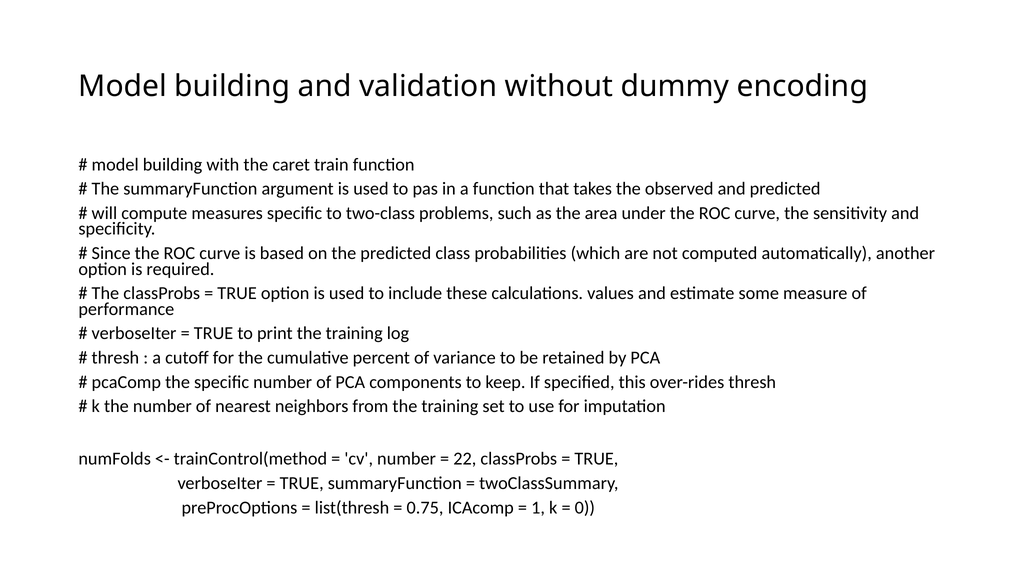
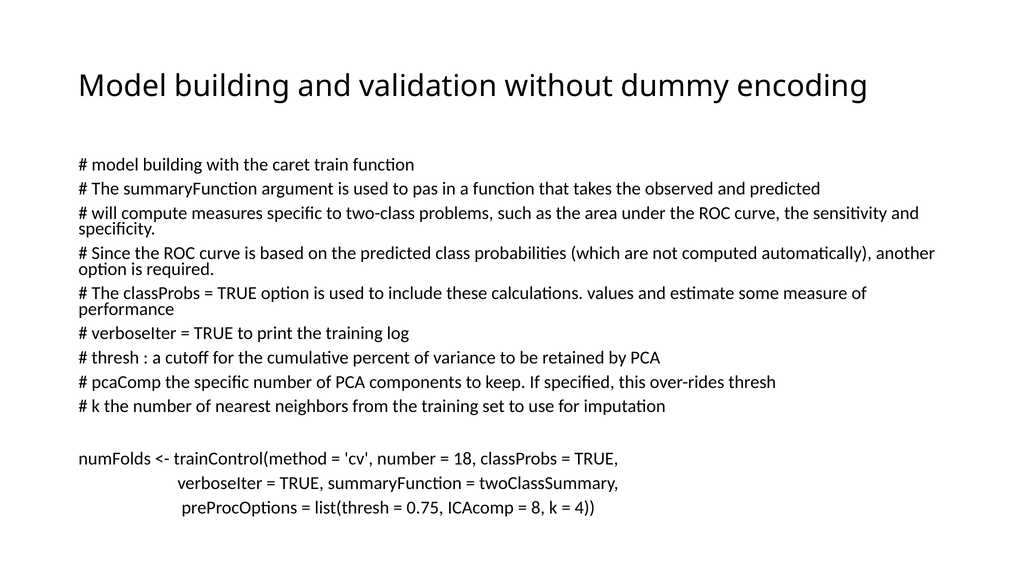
22: 22 -> 18
1: 1 -> 8
0: 0 -> 4
